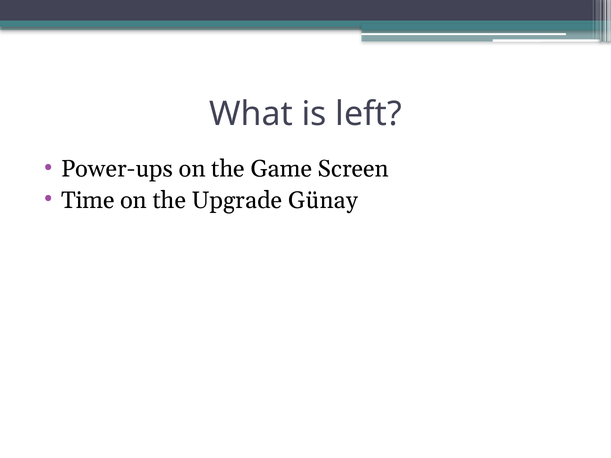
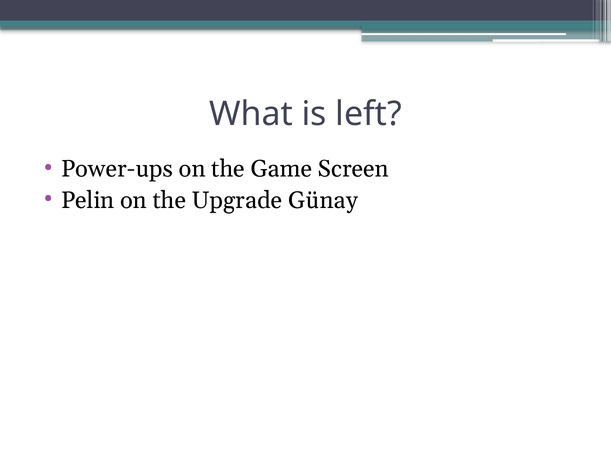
Time: Time -> Pelin
